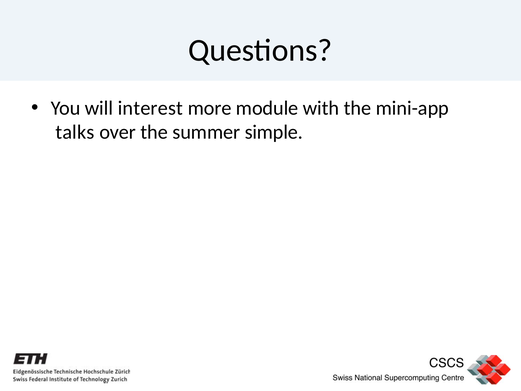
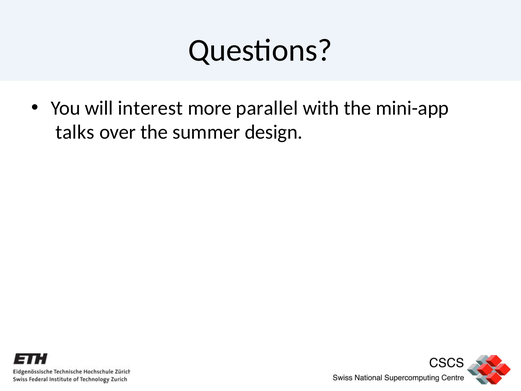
module: module -> parallel
simple: simple -> design
